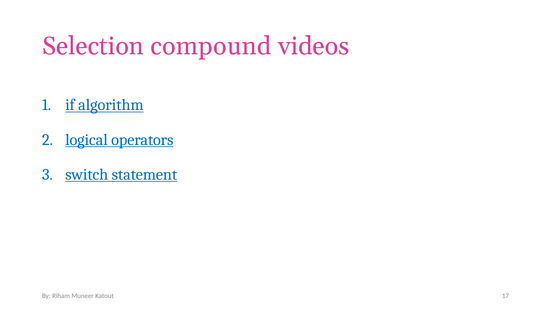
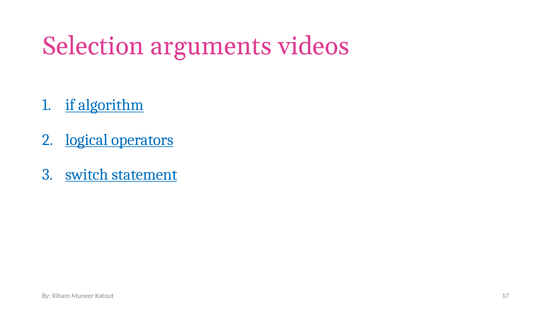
compound: compound -> arguments
